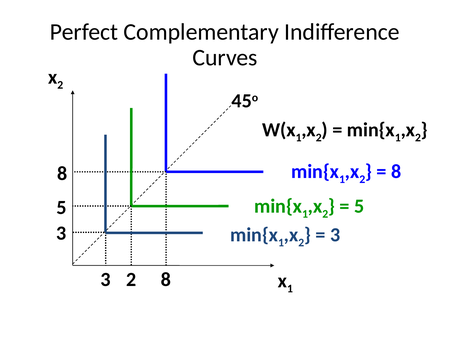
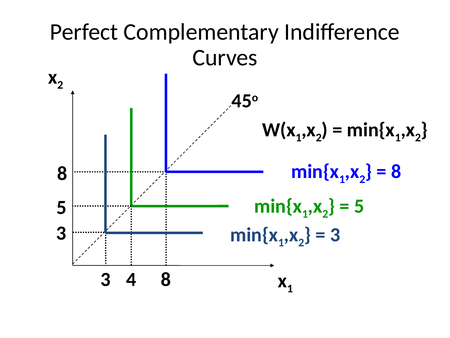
3 2: 2 -> 4
